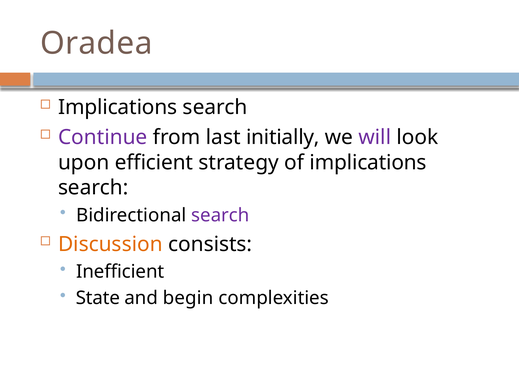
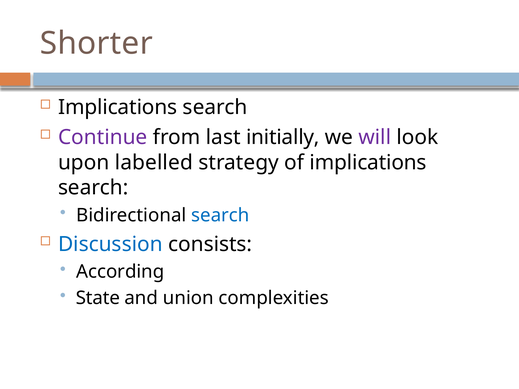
Oradea: Oradea -> Shorter
efficient: efficient -> labelled
search at (220, 215) colour: purple -> blue
Discussion colour: orange -> blue
Inefficient: Inefficient -> According
begin: begin -> union
